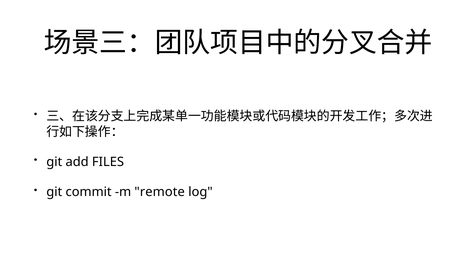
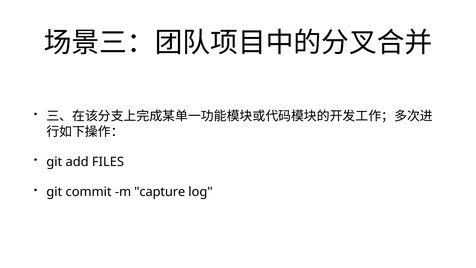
remote: remote -> capture
